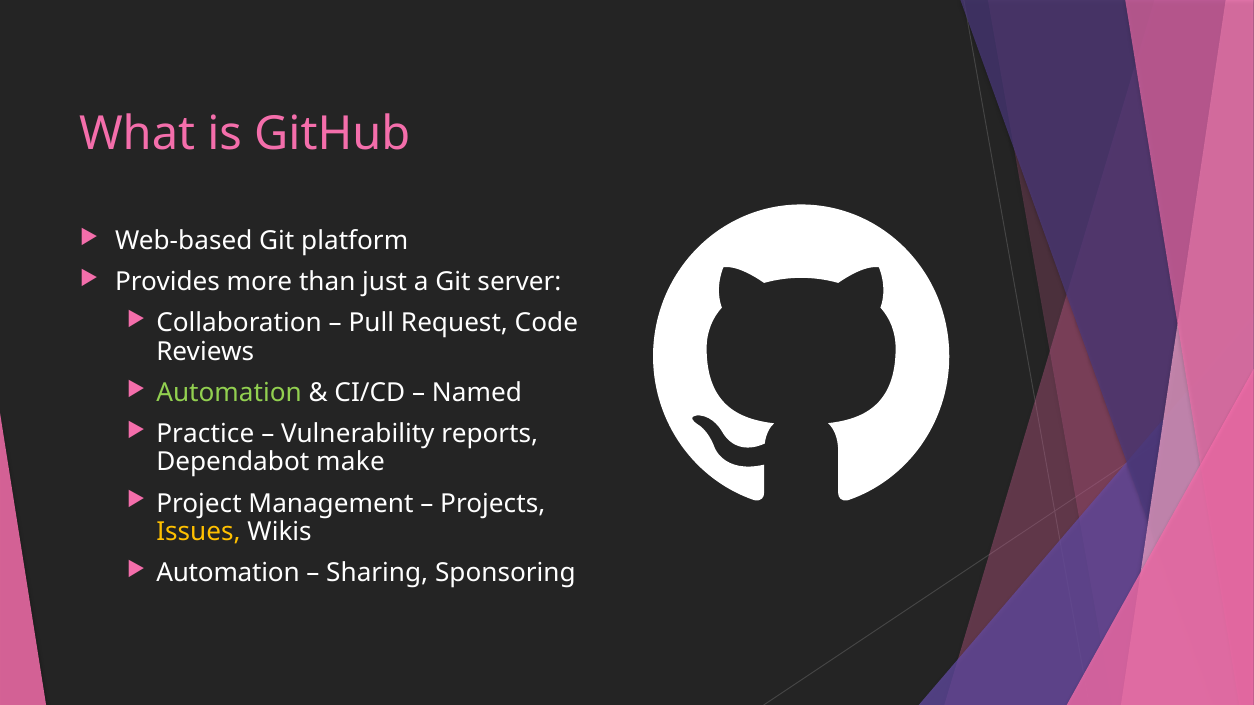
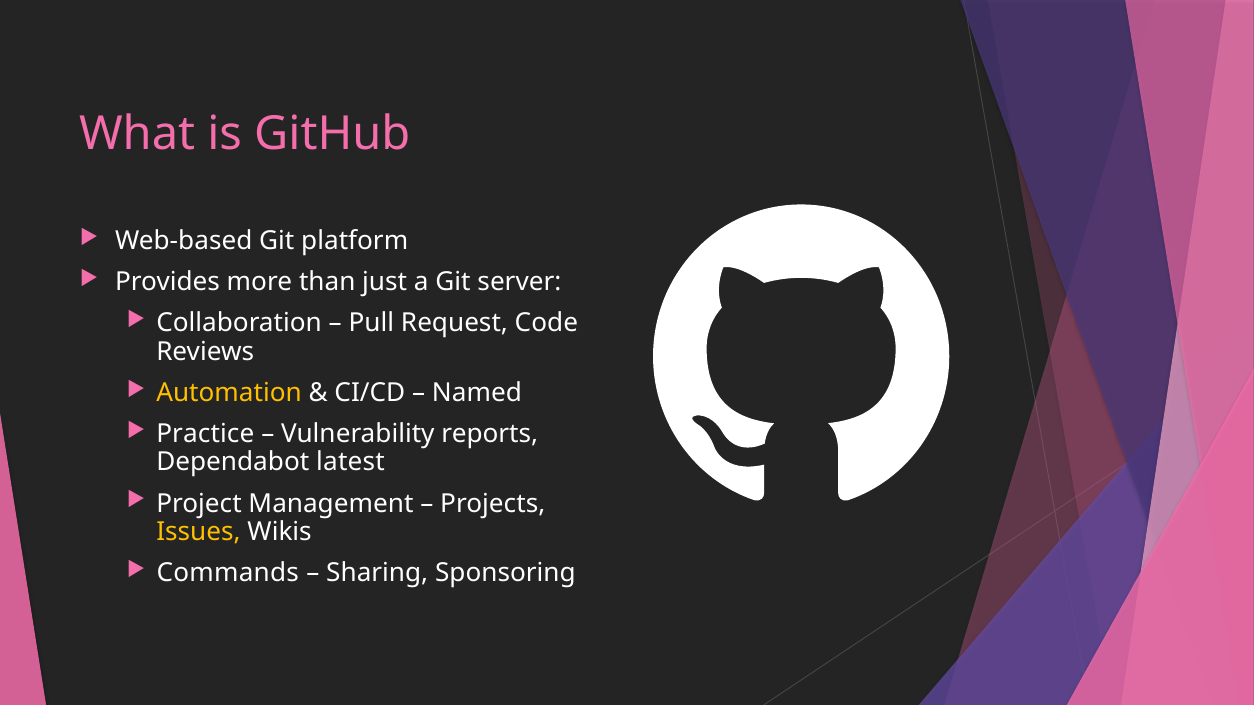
Automation at (229, 393) colour: light green -> yellow
make: make -> latest
Automation at (228, 573): Automation -> Commands
